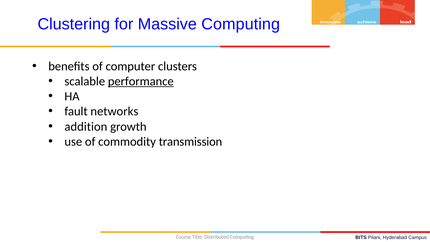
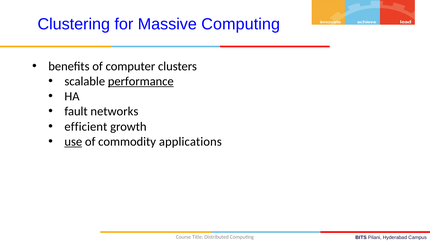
addition: addition -> efficient
use underline: none -> present
transmission: transmission -> applications
